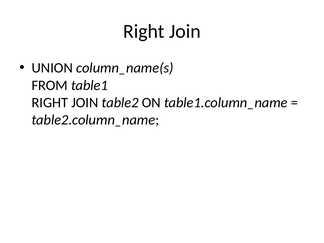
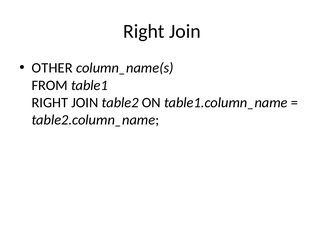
UNION: UNION -> OTHER
